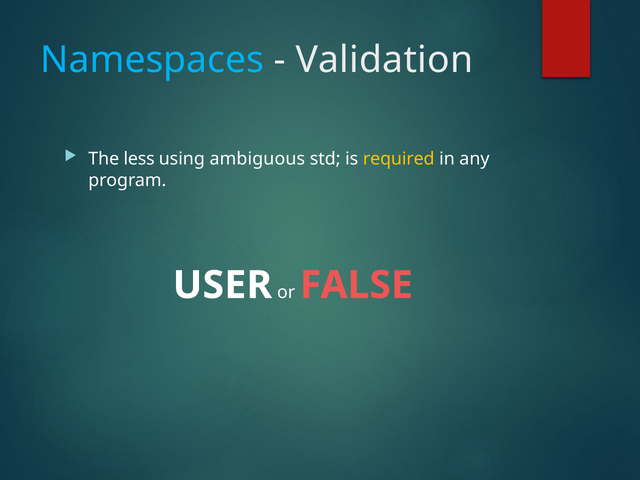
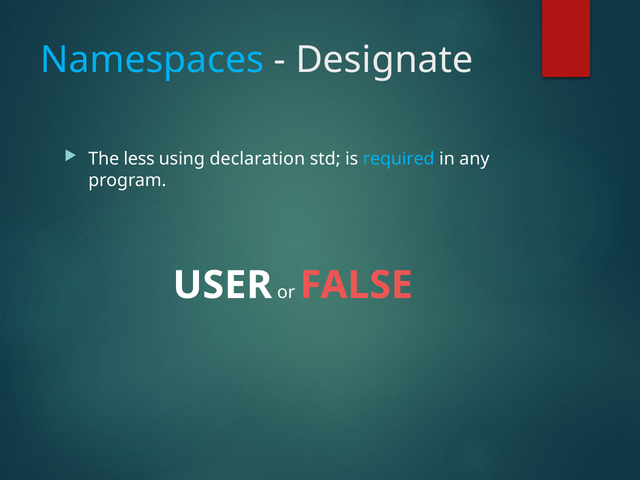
Validation: Validation -> Designate
ambiguous: ambiguous -> declaration
required colour: yellow -> light blue
